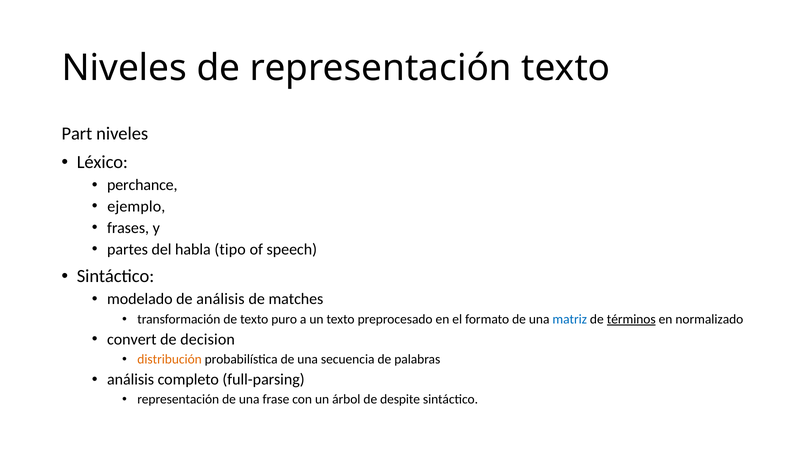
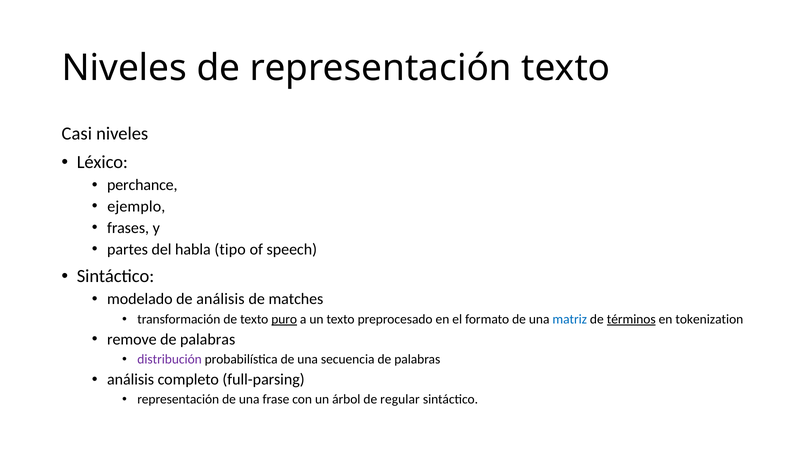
Part: Part -> Casi
puro underline: none -> present
normalizado: normalizado -> tokenization
convert: convert -> remove
decision at (208, 340): decision -> palabras
distribución colour: orange -> purple
despite: despite -> regular
